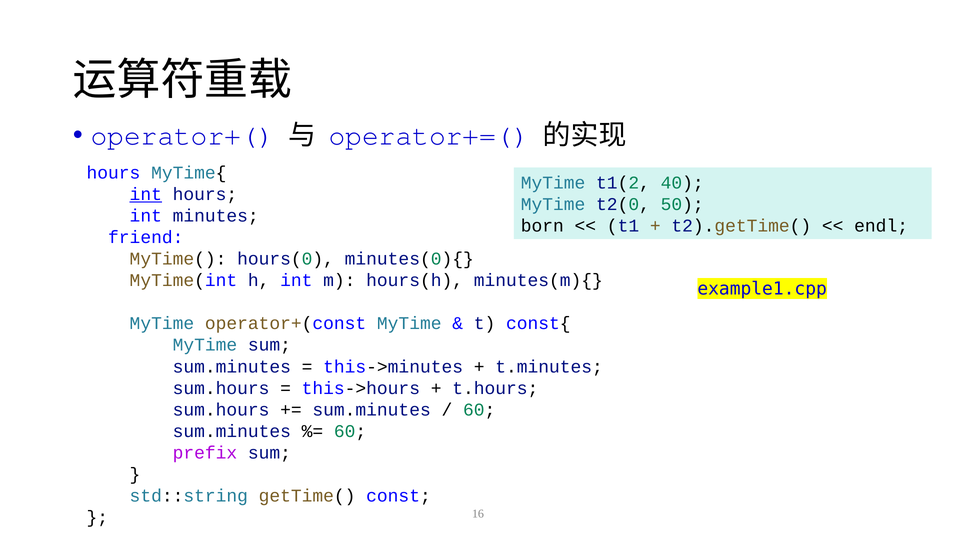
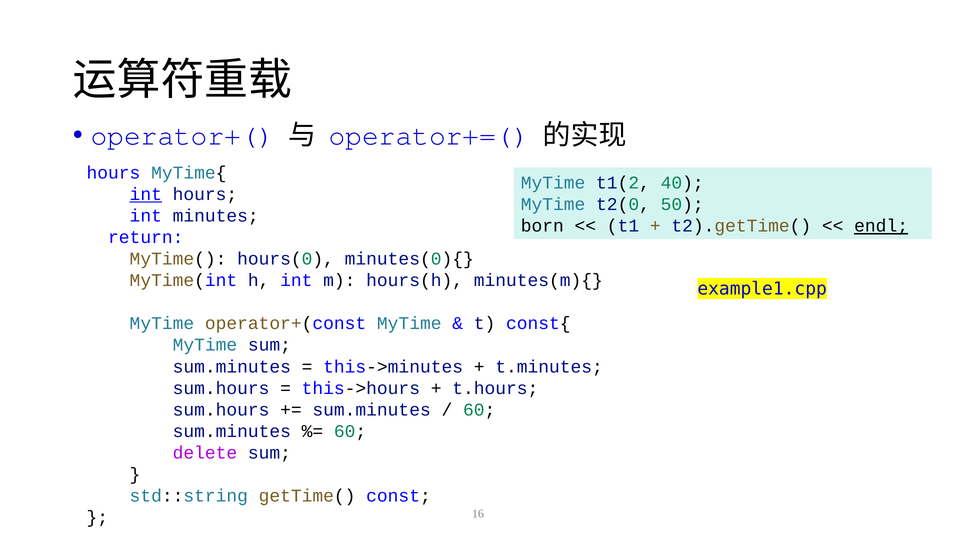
endl underline: none -> present
friend: friend -> return
prefix: prefix -> delete
